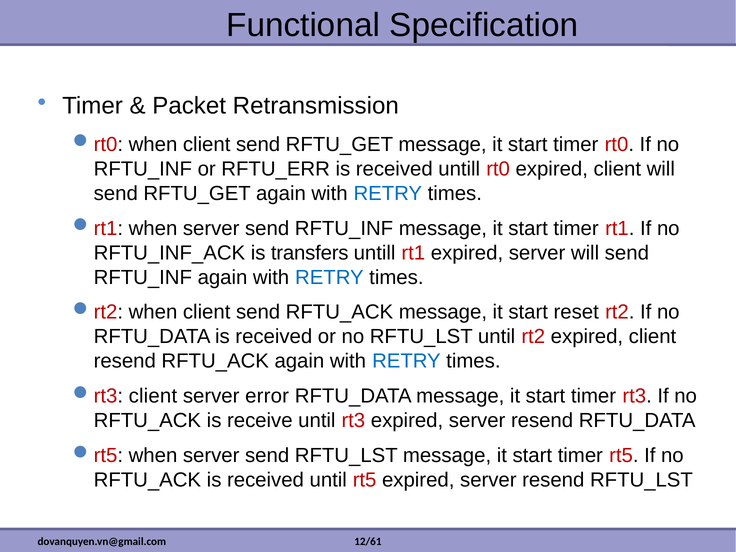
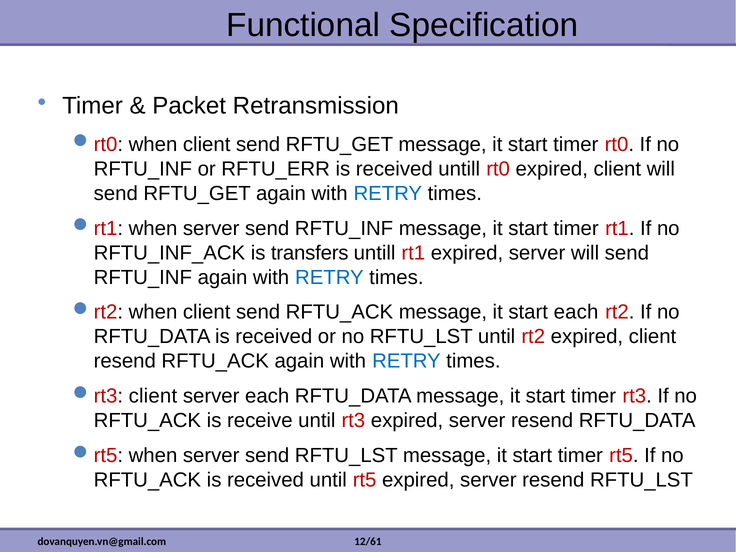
start reset: reset -> each
server error: error -> each
